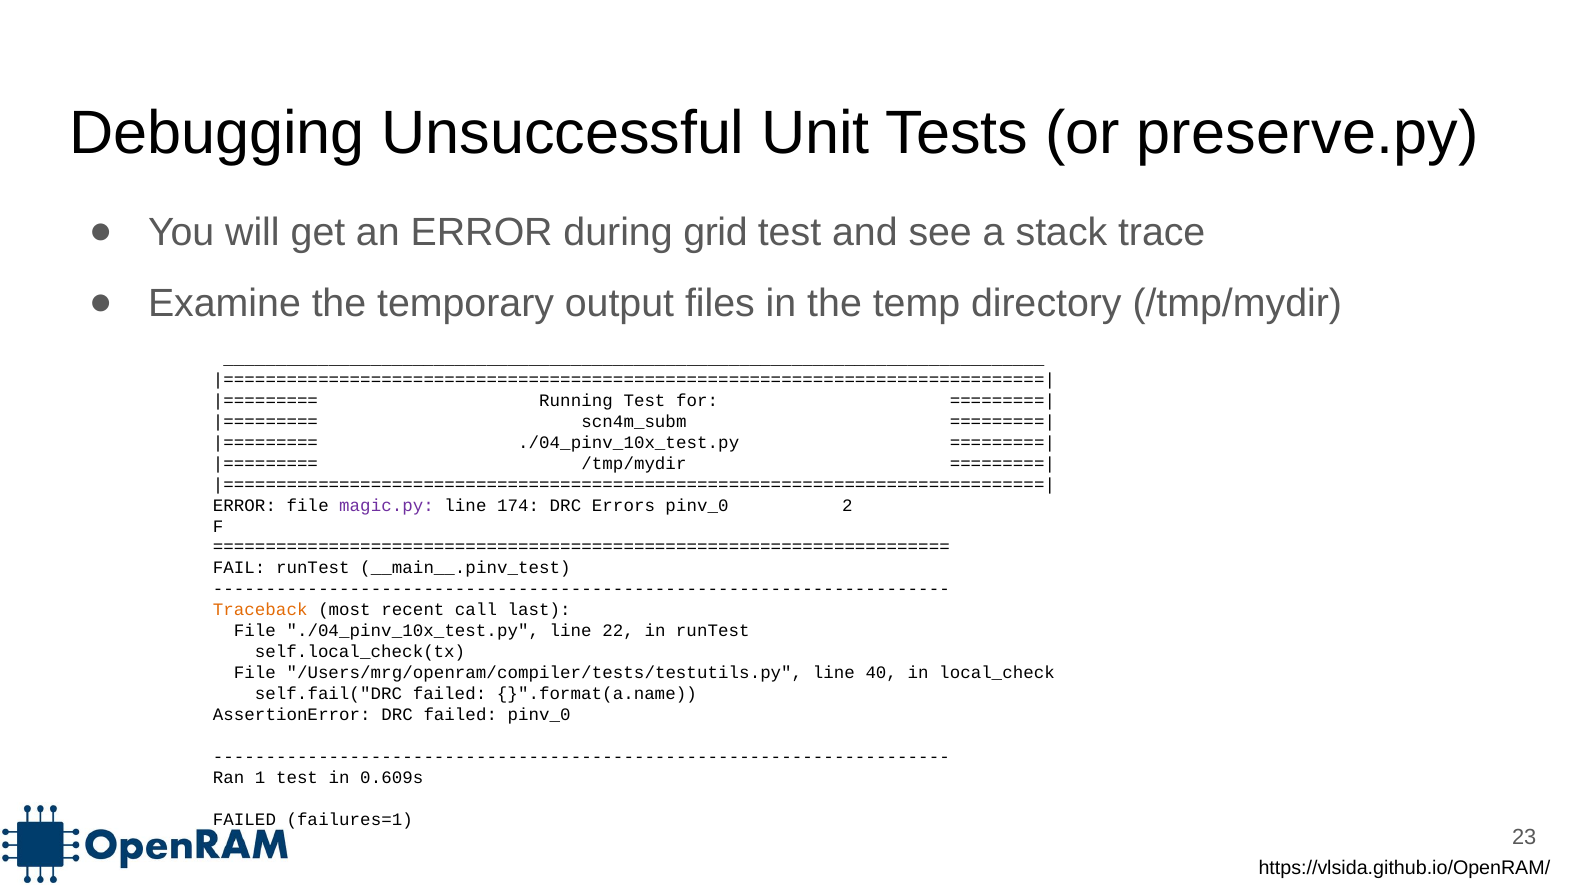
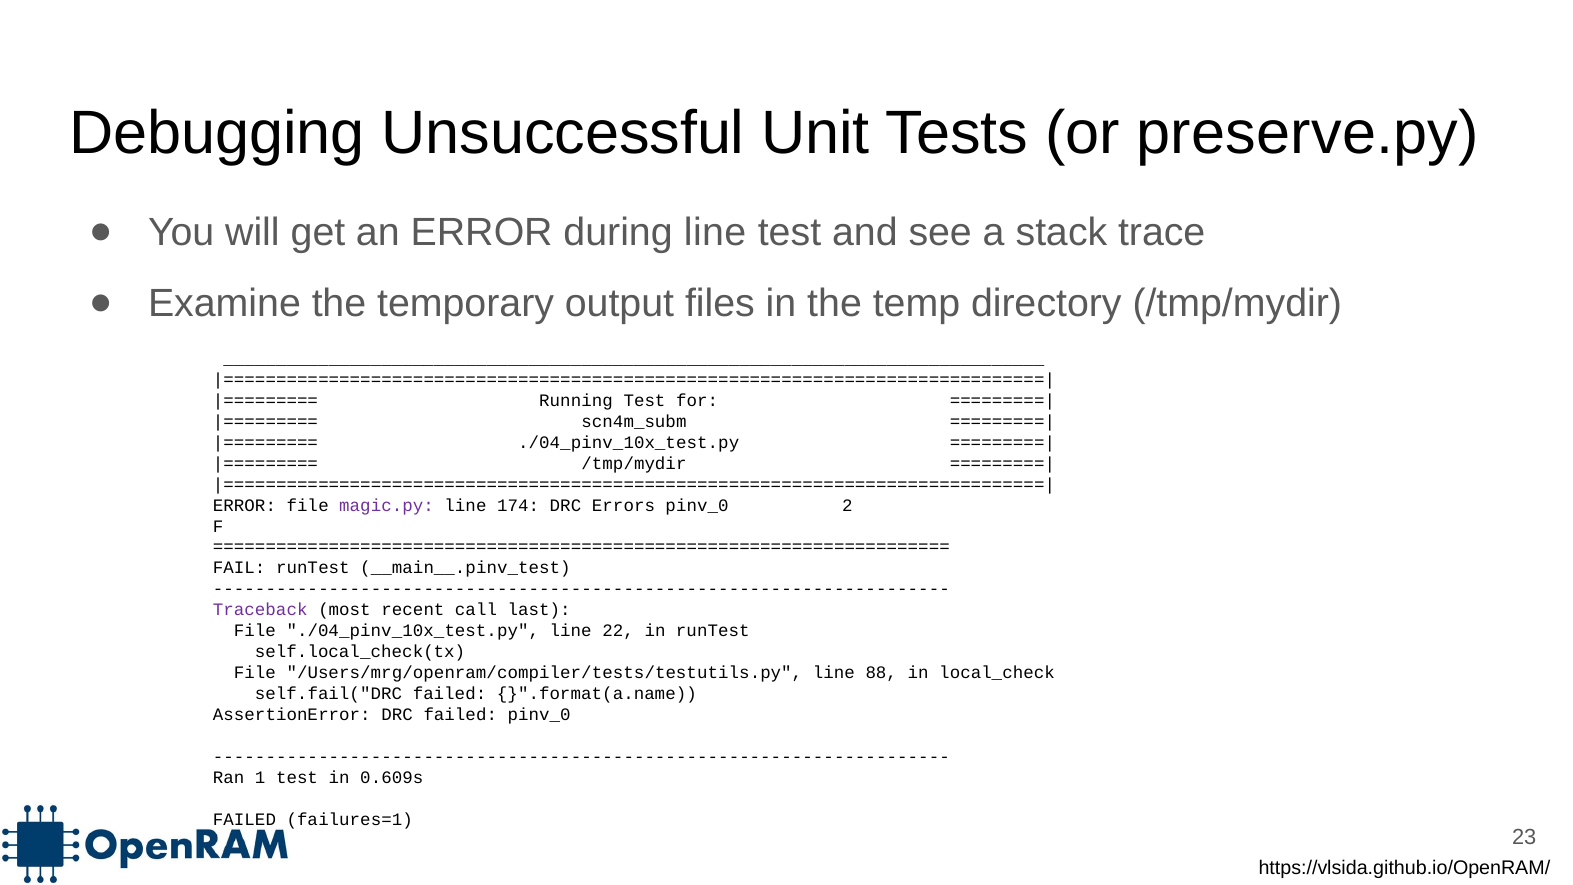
during grid: grid -> line
Traceback colour: orange -> purple
40: 40 -> 88
